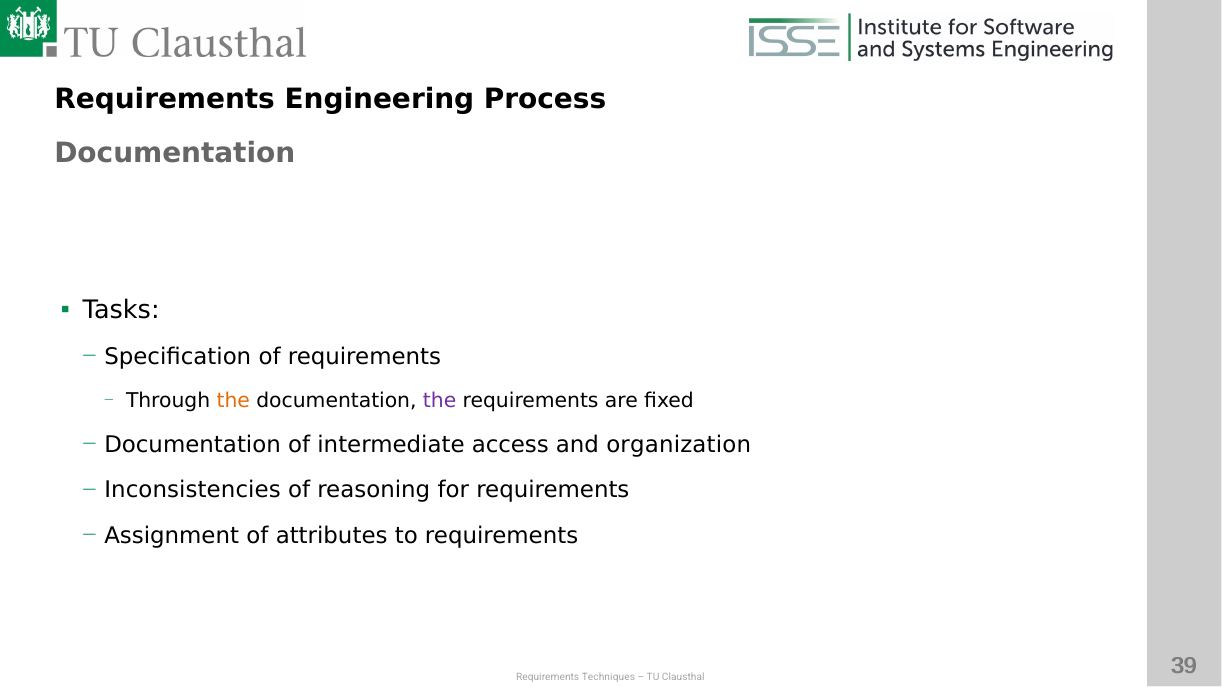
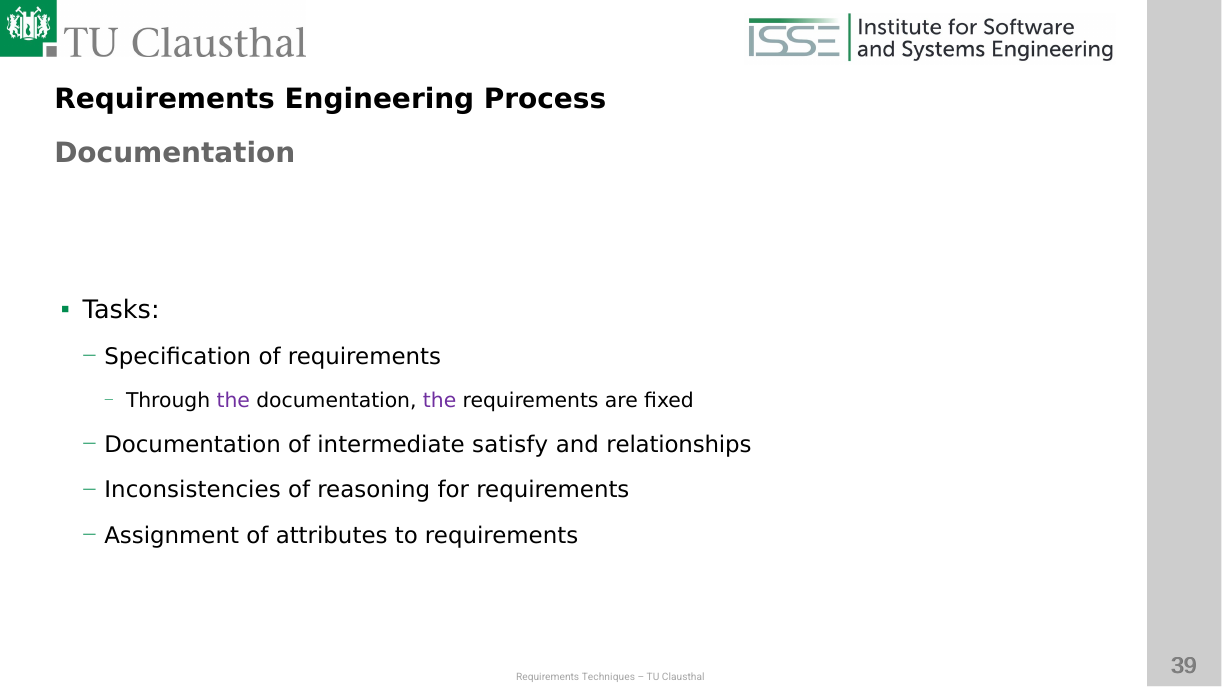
the at (233, 401) colour: orange -> purple
access: access -> satisfy
organization: organization -> relationships
